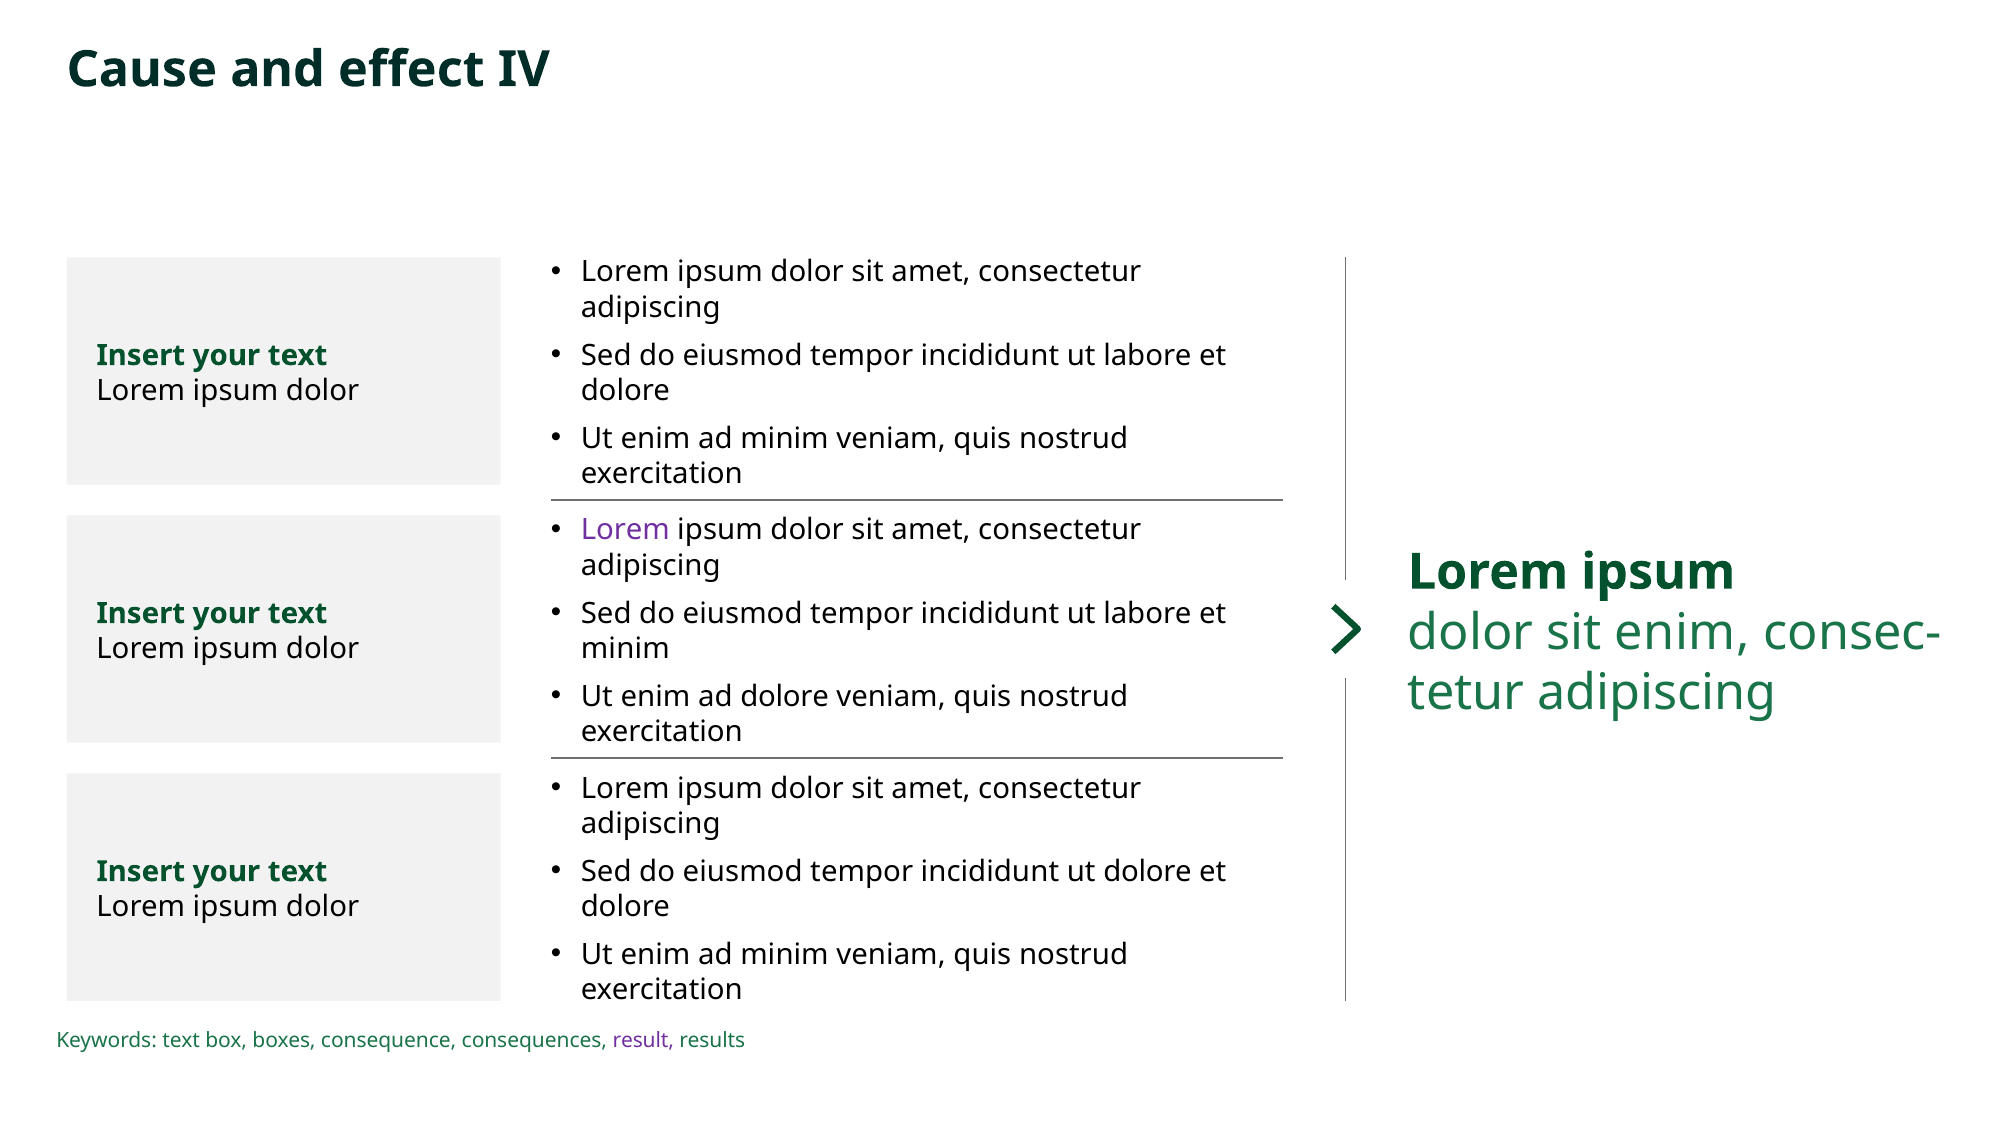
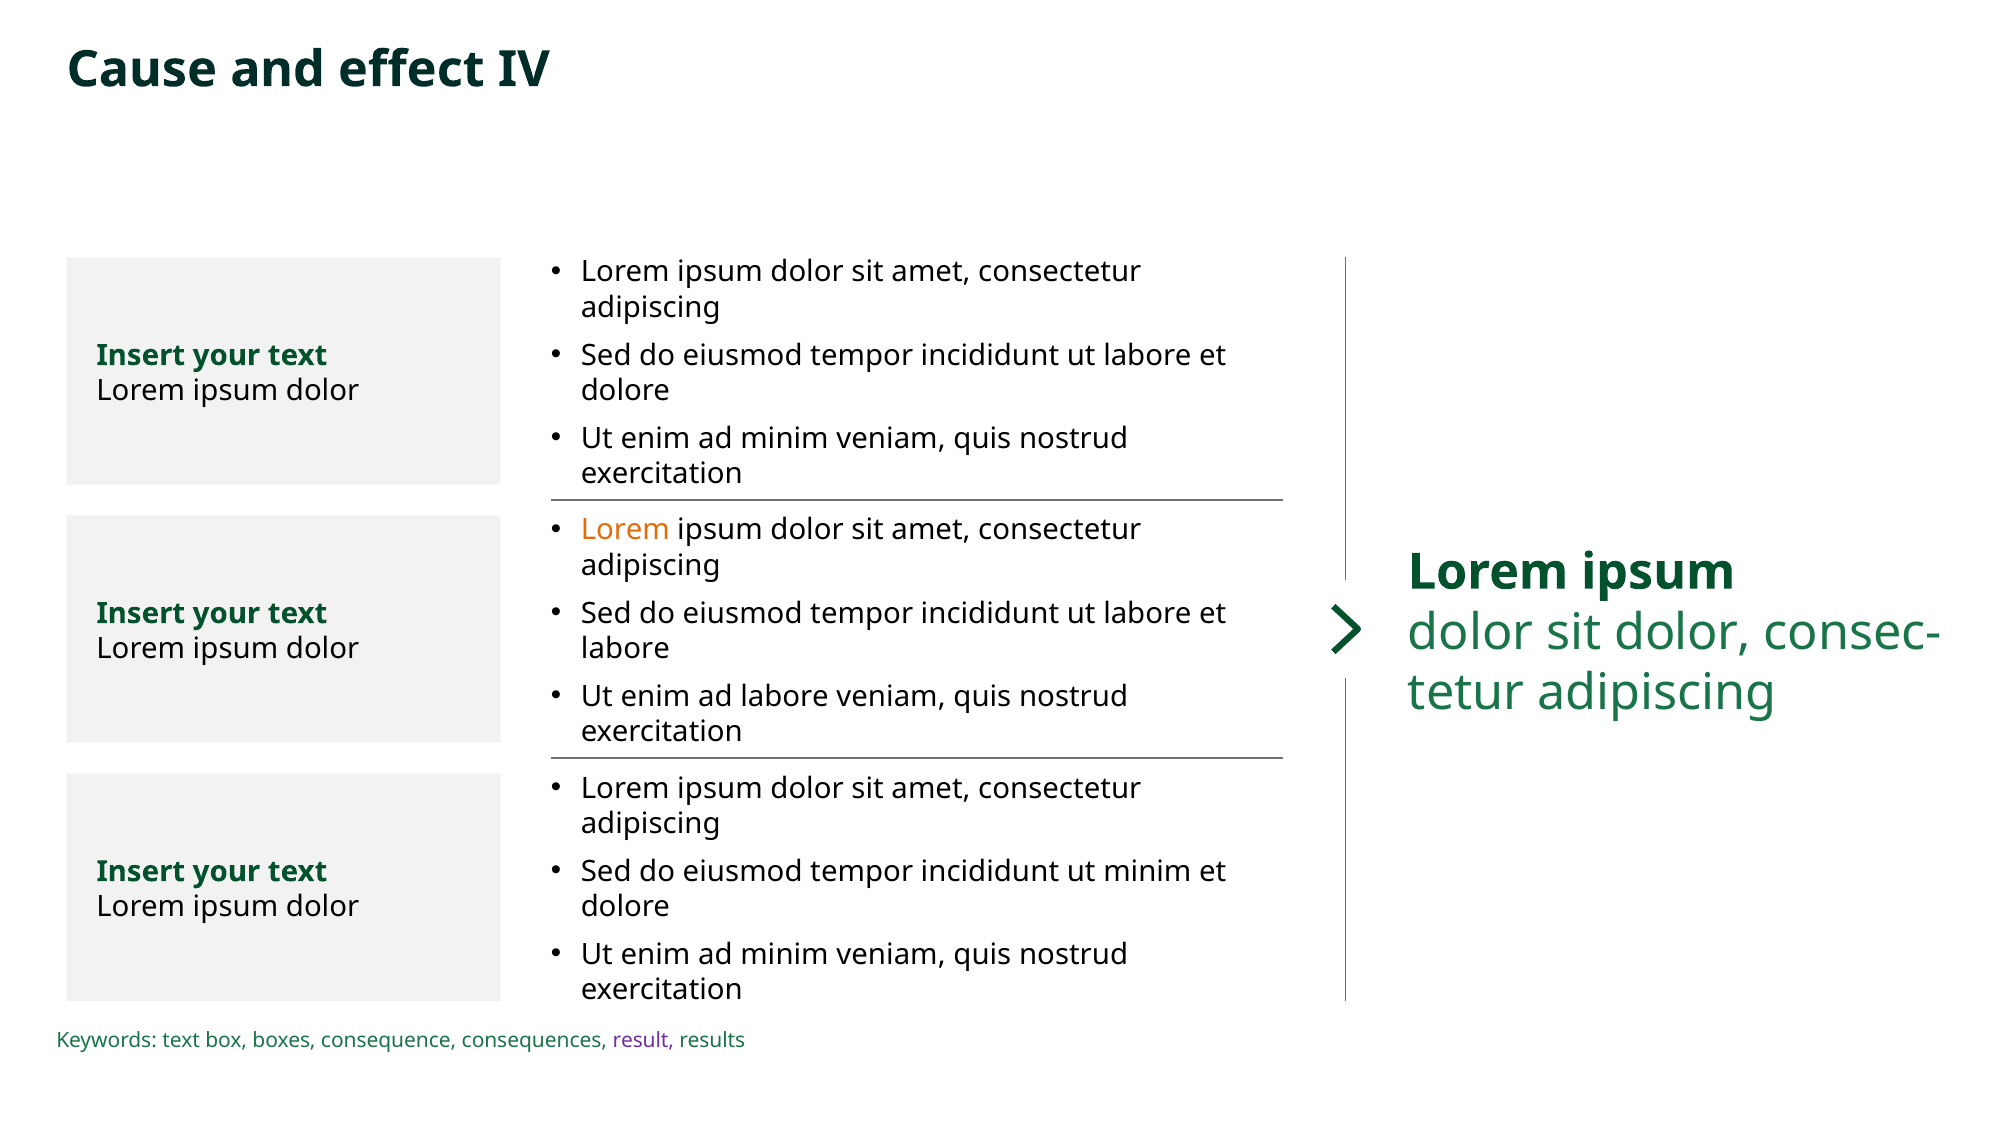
Lorem at (625, 530) colour: purple -> orange
sit enim: enim -> dolor
minim at (625, 649): minim -> labore
ad dolore: dolore -> labore
ut dolore: dolore -> minim
